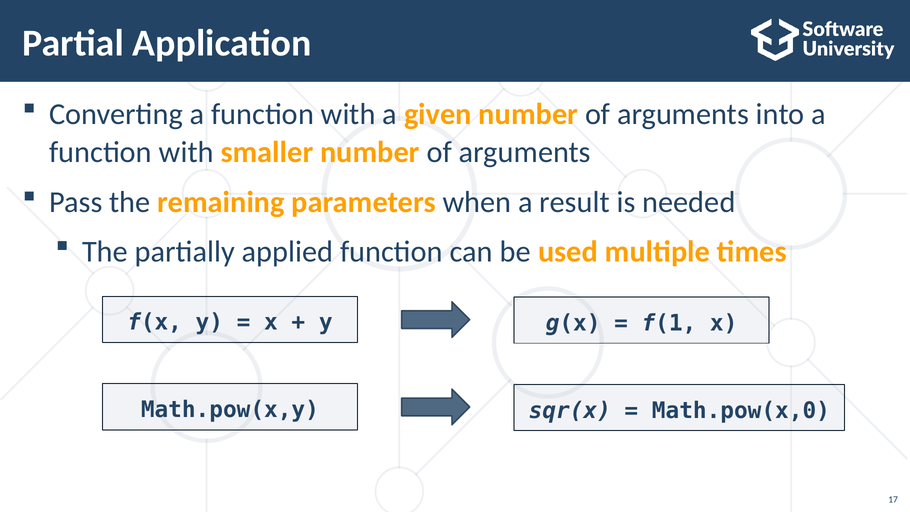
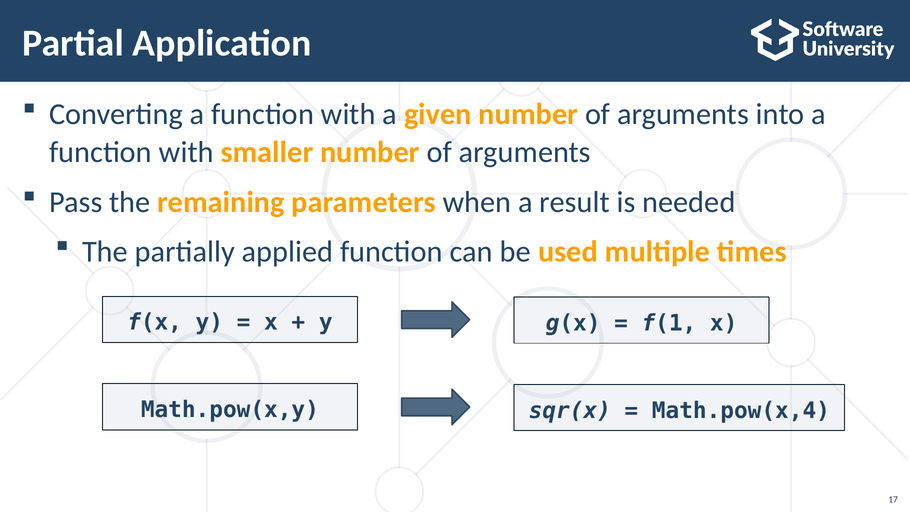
Math.pow(x,0: Math.pow(x,0 -> Math.pow(x,4
